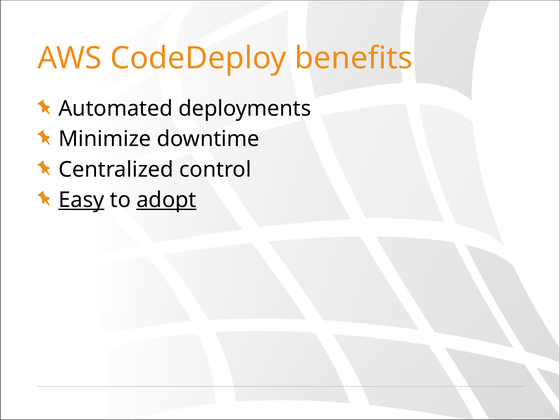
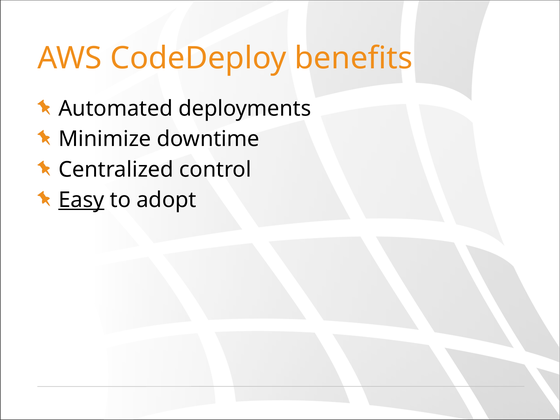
adopt underline: present -> none
